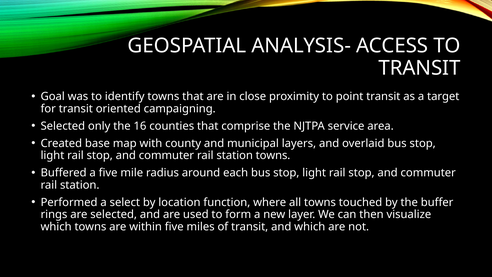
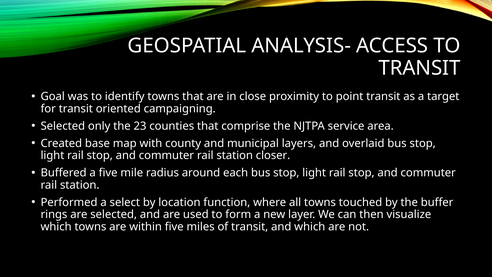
16: 16 -> 23
station towns: towns -> closer
